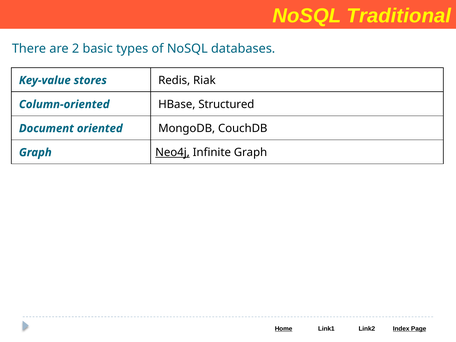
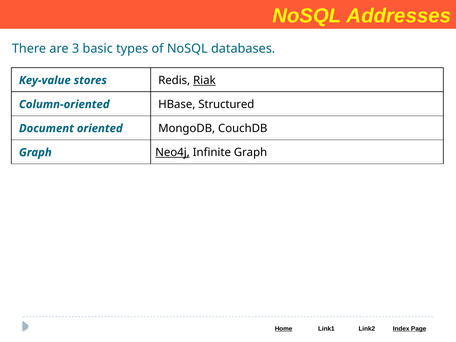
Traditional: Traditional -> Addresses
2: 2 -> 3
Riak underline: none -> present
